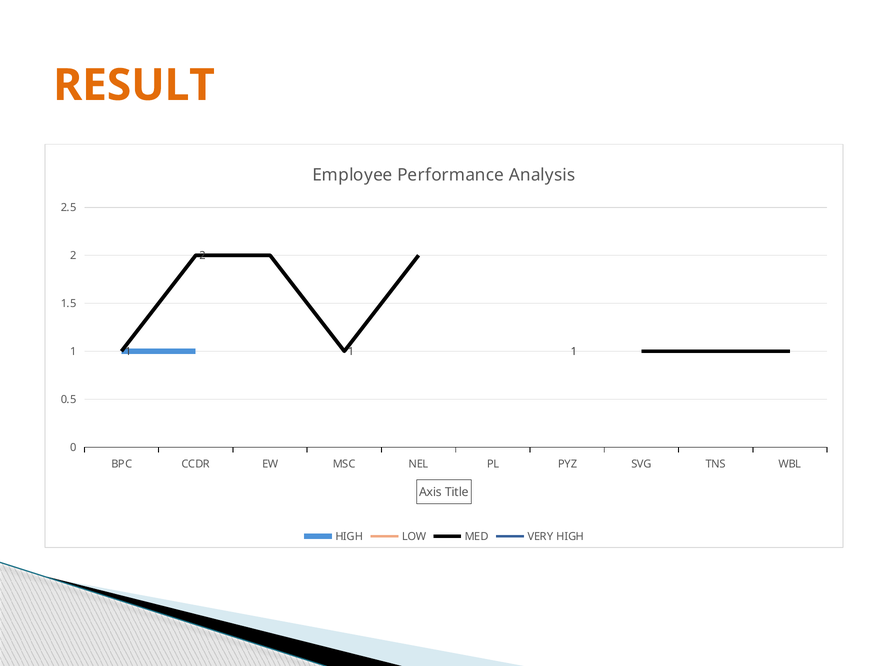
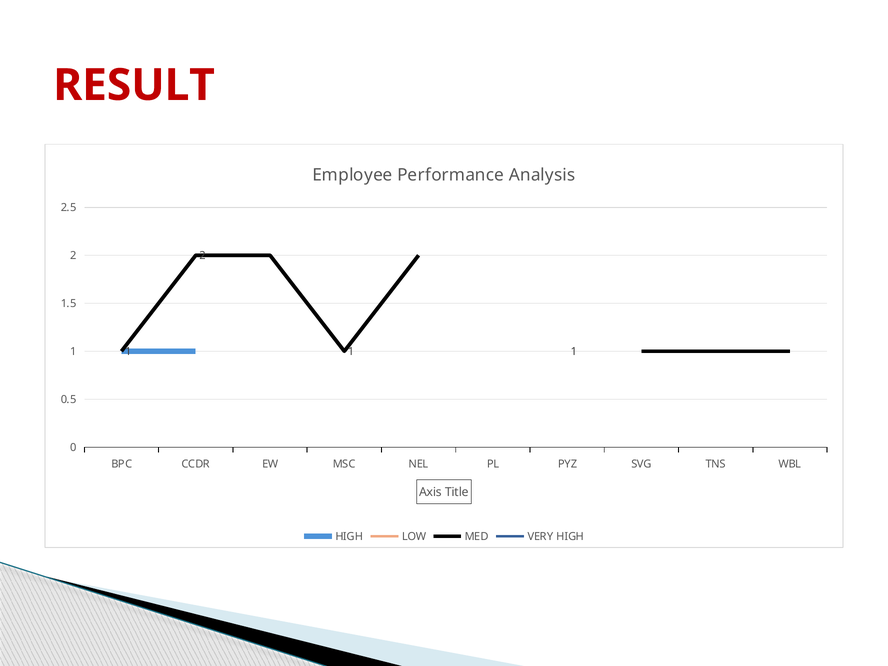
RESULT colour: orange -> red
